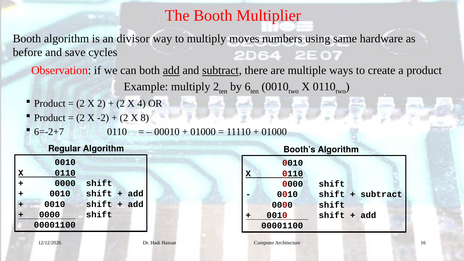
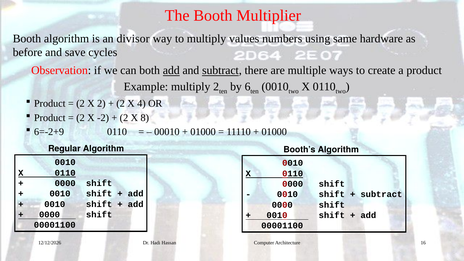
moves: moves -> values
6=-2+7: 6=-2+7 -> 6=-2+9
